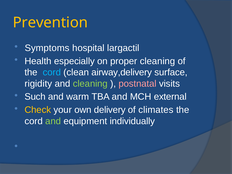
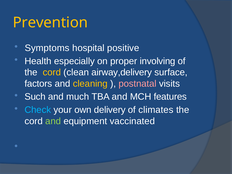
largactil: largactil -> positive
proper cleaning: cleaning -> involving
cord at (52, 72) colour: light blue -> yellow
rigidity: rigidity -> factors
cleaning at (90, 84) colour: light green -> yellow
warm: warm -> much
external: external -> features
Check colour: yellow -> light blue
individually: individually -> vaccinated
